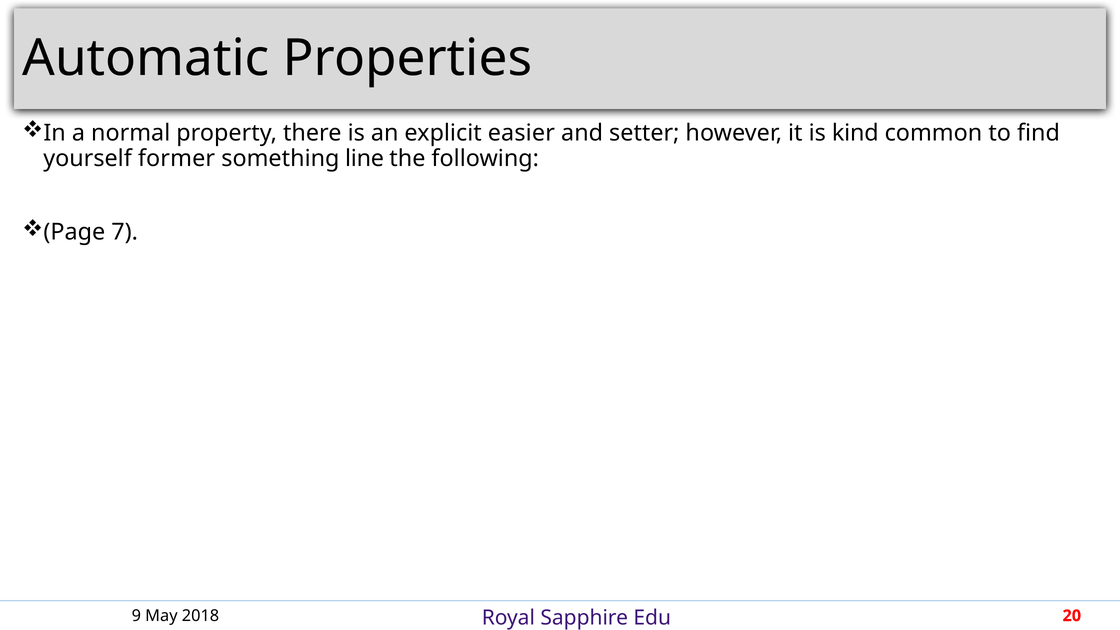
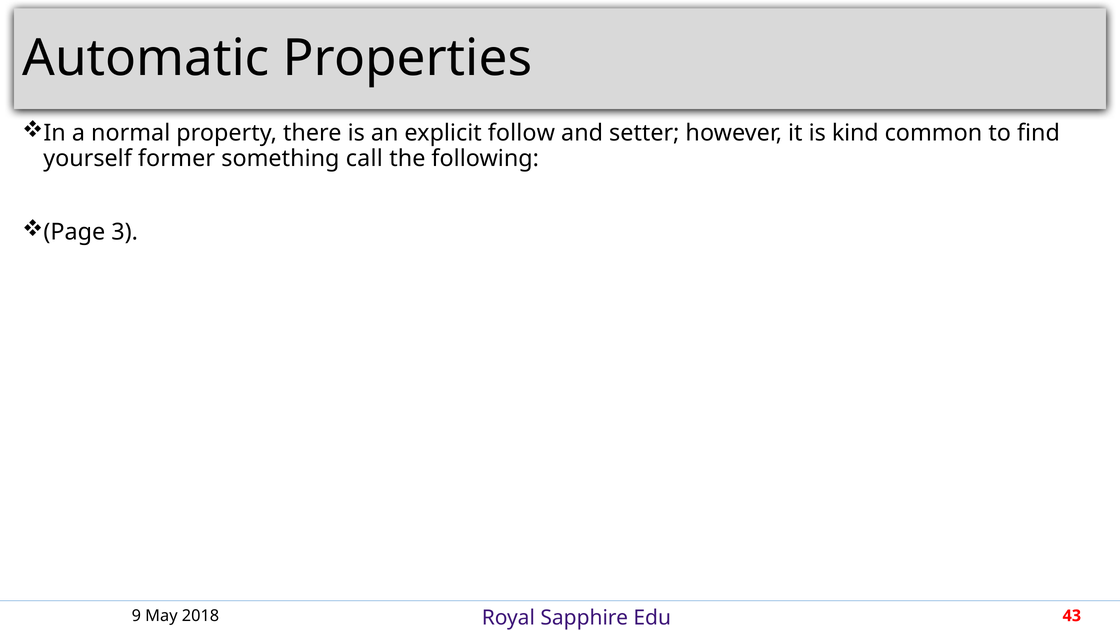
easier: easier -> follow
line: line -> call
7: 7 -> 3
20: 20 -> 43
